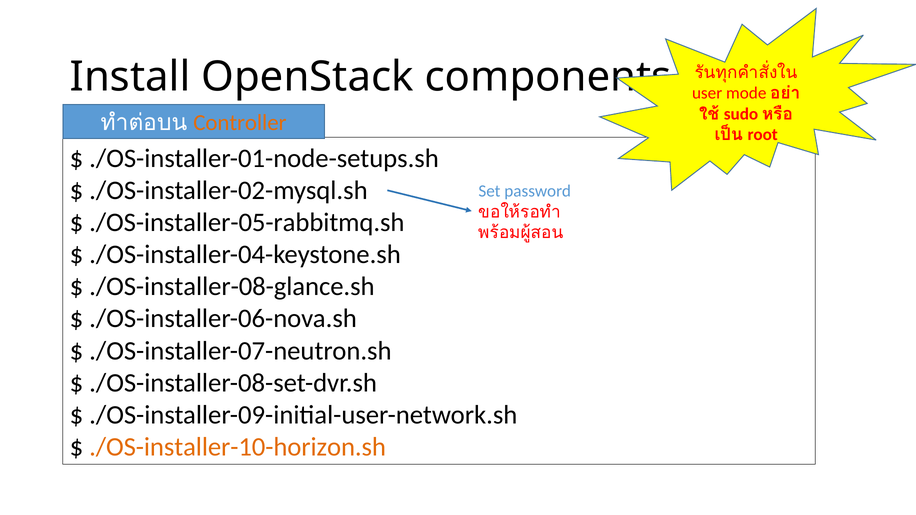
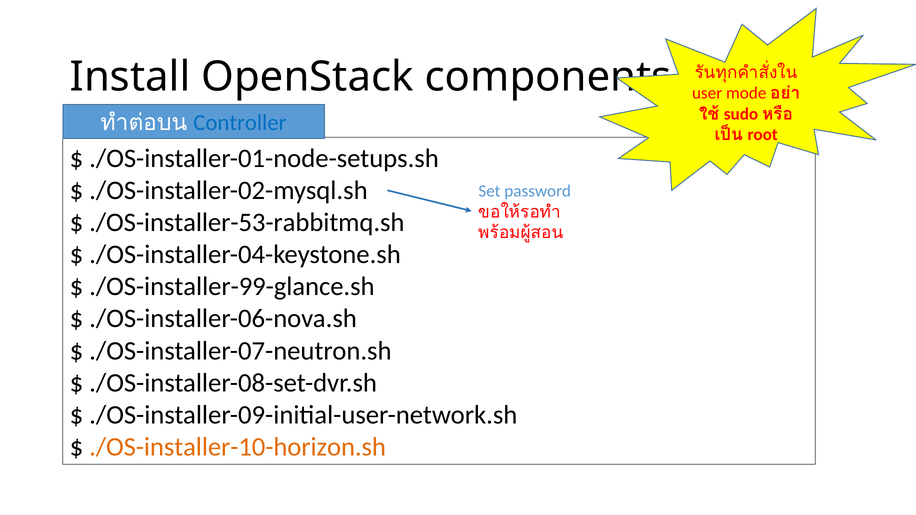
Controller colour: orange -> blue
./OS-installer-05-rabbitmq.sh: ./OS-installer-05-rabbitmq.sh -> ./OS-installer-53-rabbitmq.sh
./OS-installer-08-glance.sh: ./OS-installer-08-glance.sh -> ./OS-installer-99-glance.sh
